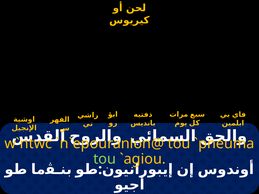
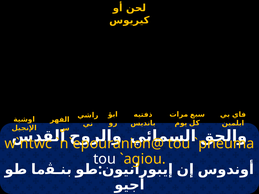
tou at (105, 159) colour: light green -> white
